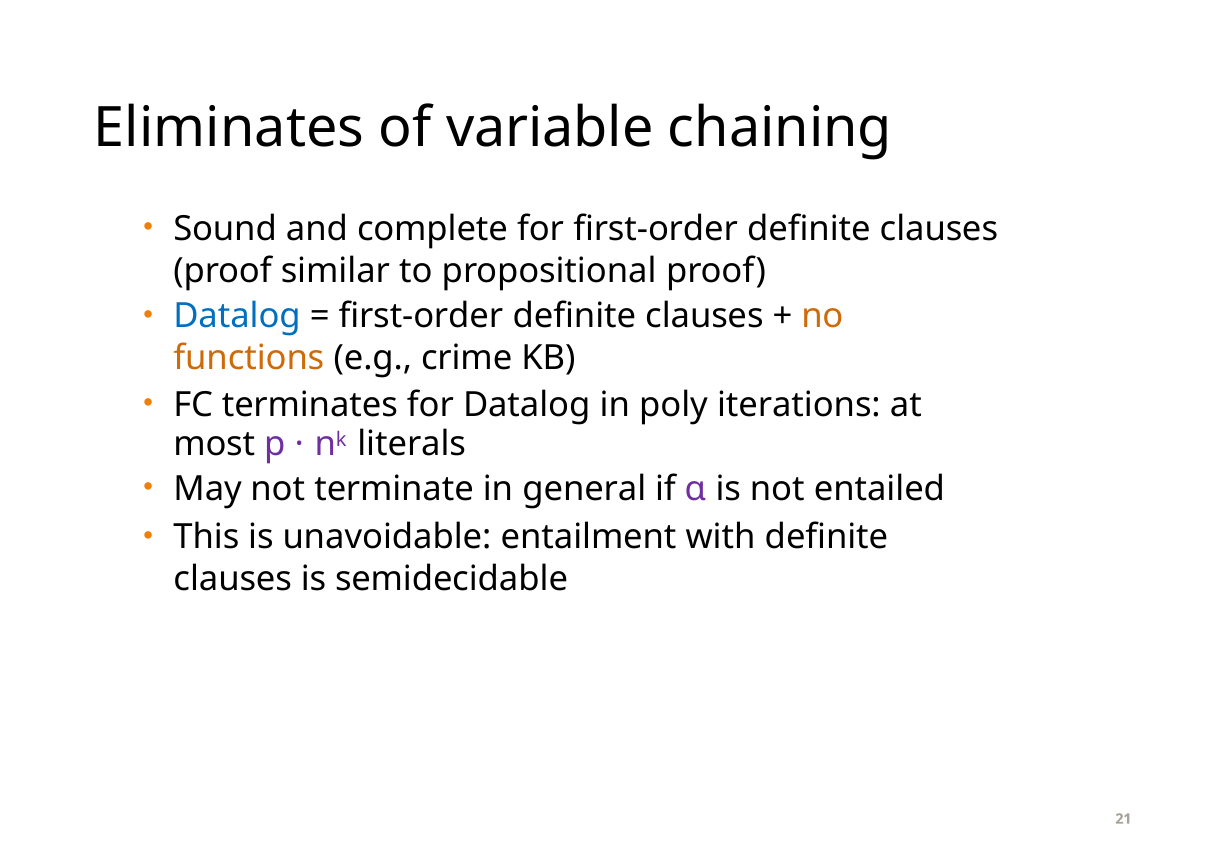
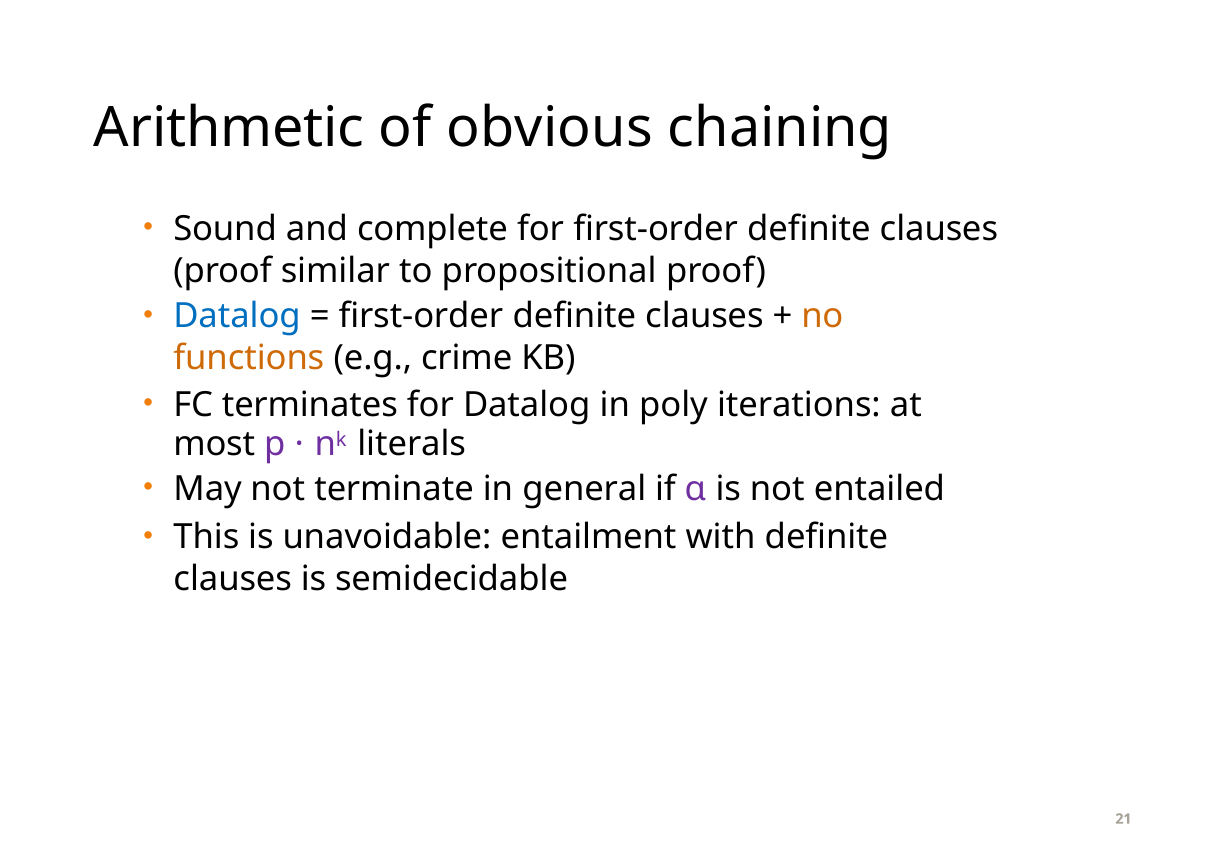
Eliminates: Eliminates -> Arithmetic
variable: variable -> obvious
